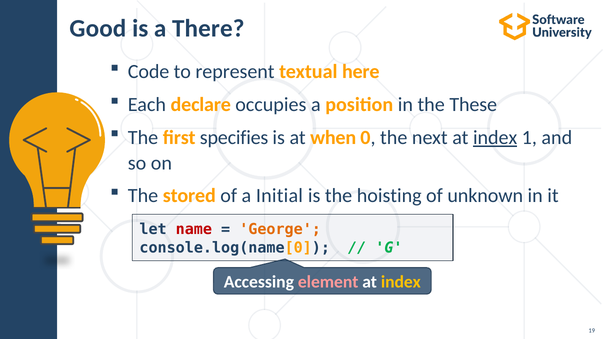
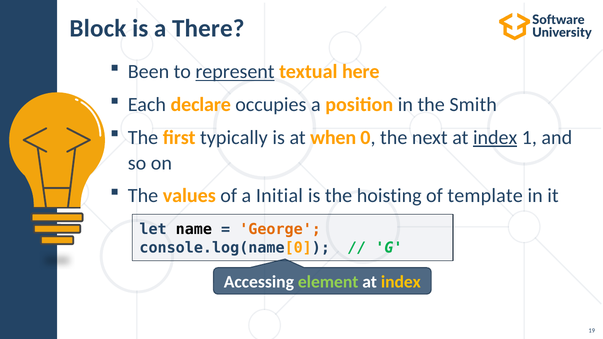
Good: Good -> Block
Code: Code -> Been
represent underline: none -> present
These: These -> Smith
specifies: specifies -> typically
stored: stored -> values
unknown: unknown -> template
name colour: red -> black
element colour: pink -> light green
